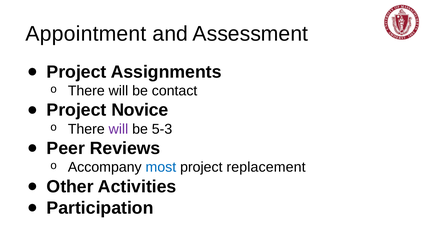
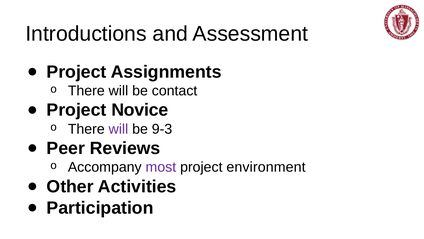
Appointment: Appointment -> Introductions
5-3: 5-3 -> 9-3
most colour: blue -> purple
replacement: replacement -> environment
